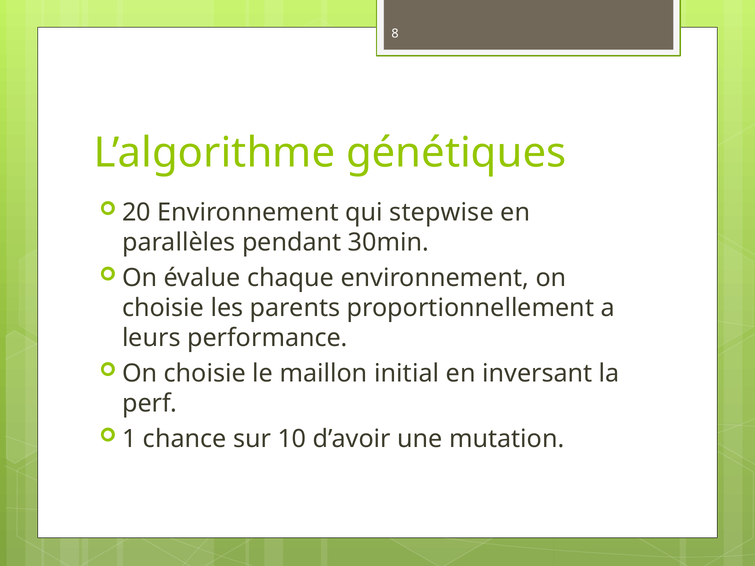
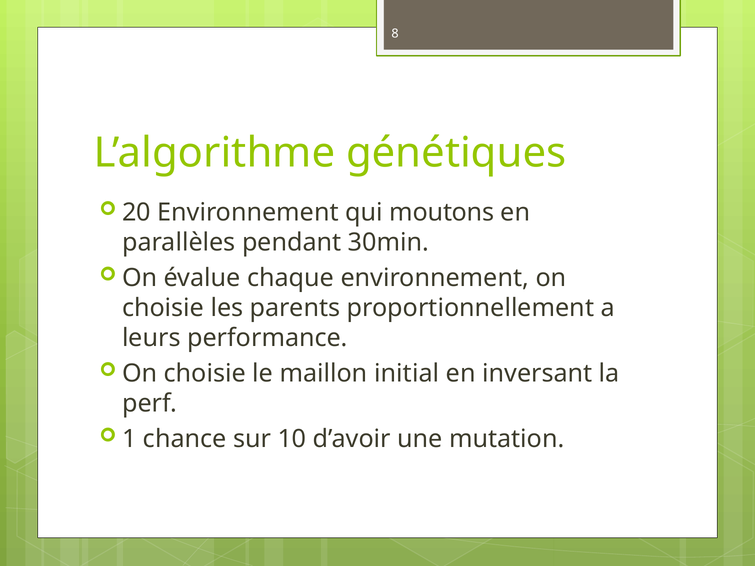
stepwise: stepwise -> moutons
